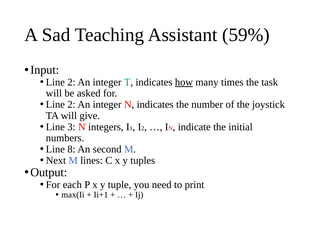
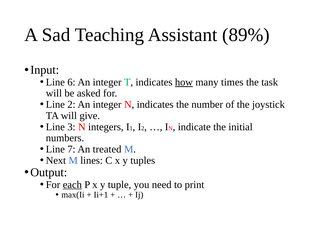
59%: 59% -> 89%
2 at (71, 82): 2 -> 6
8: 8 -> 7
second: second -> treated
each underline: none -> present
